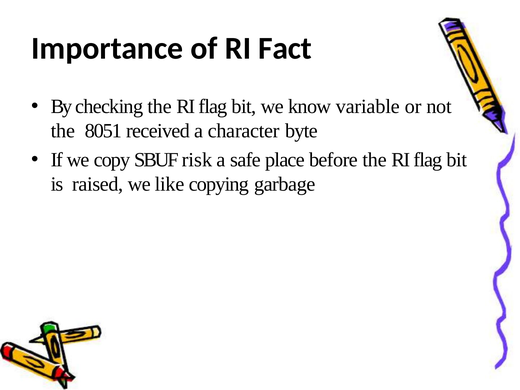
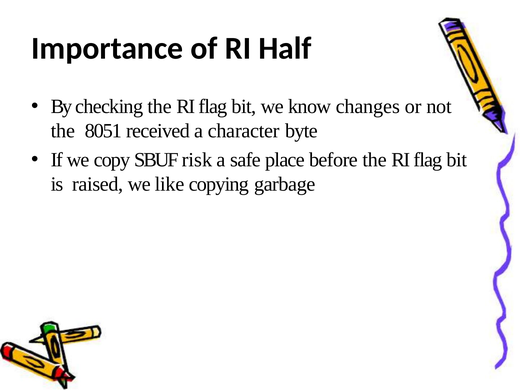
Fact: Fact -> Half
variable: variable -> changes
